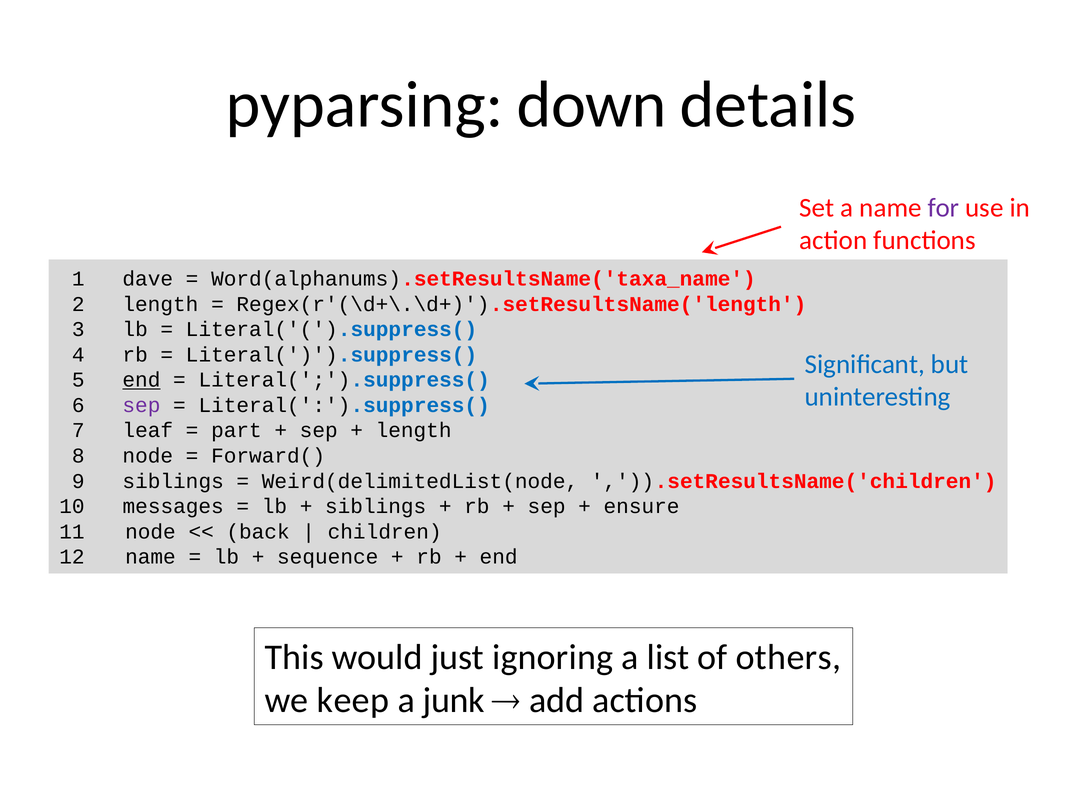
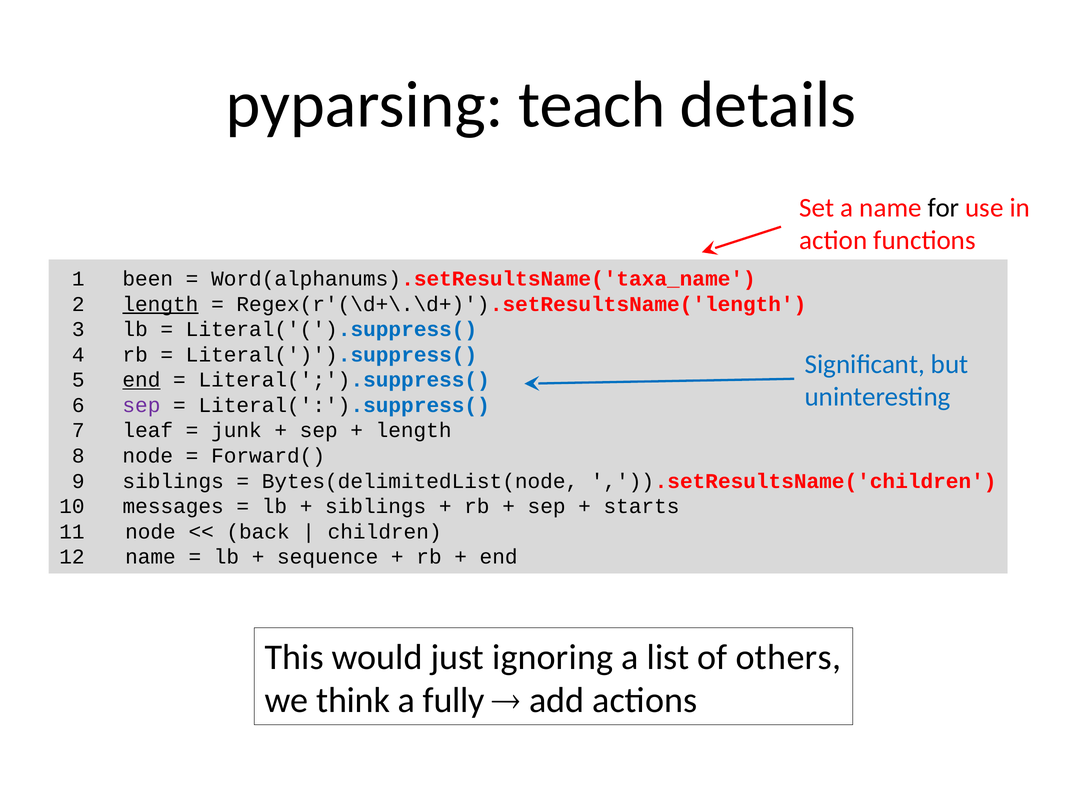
down: down -> teach
for colour: purple -> black
dave: dave -> been
length at (160, 304) underline: none -> present
part: part -> junk
Weird(delimitedList(node: Weird(delimitedList(node -> Bytes(delimitedList(node
ensure: ensure -> starts
keep: keep -> think
junk: junk -> fully
